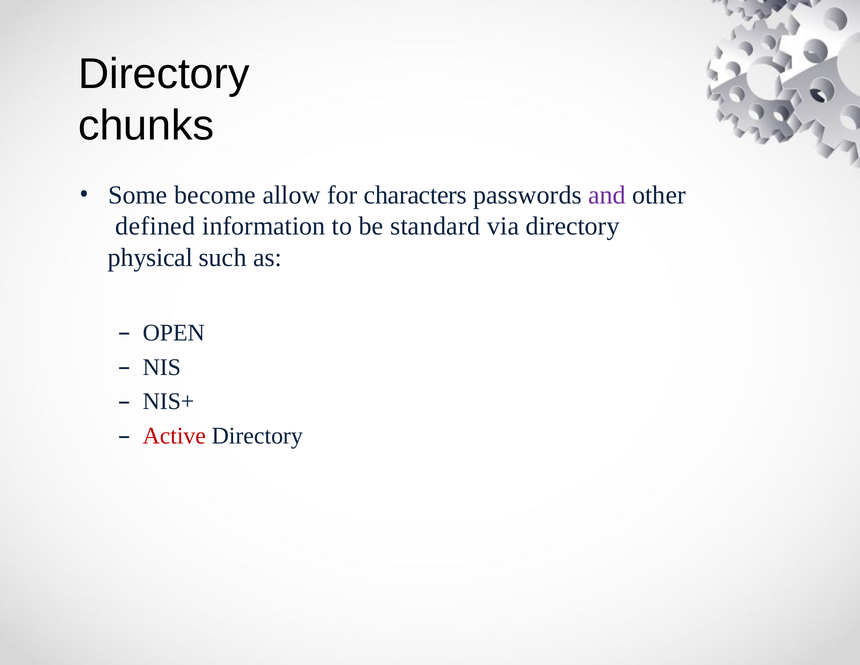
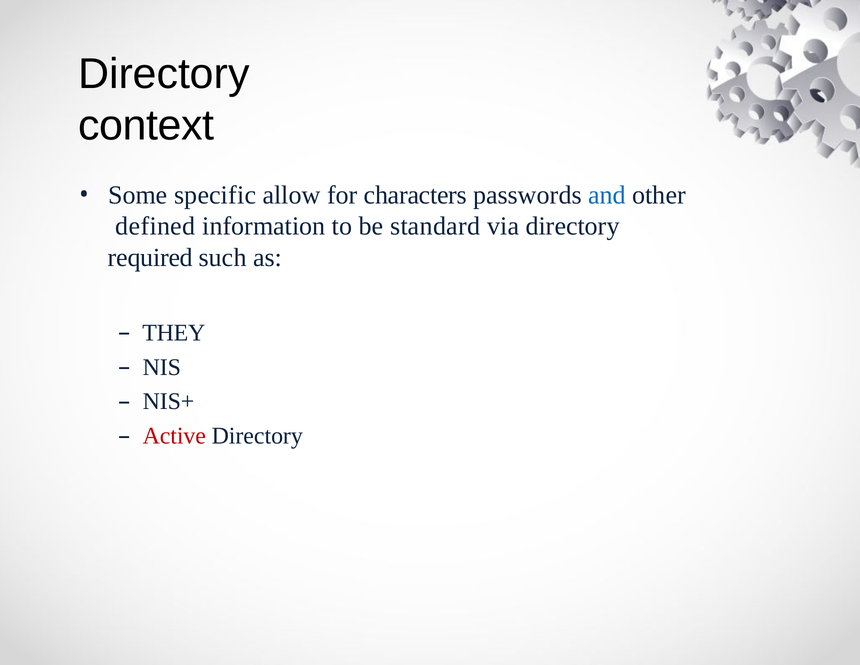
chunks: chunks -> context
become: become -> specific
and colour: purple -> blue
physical: physical -> required
OPEN: OPEN -> THEY
